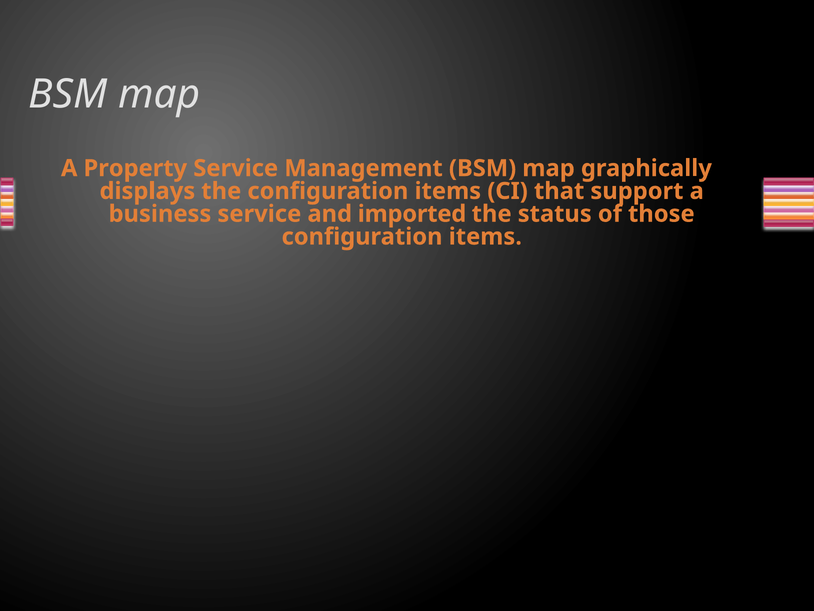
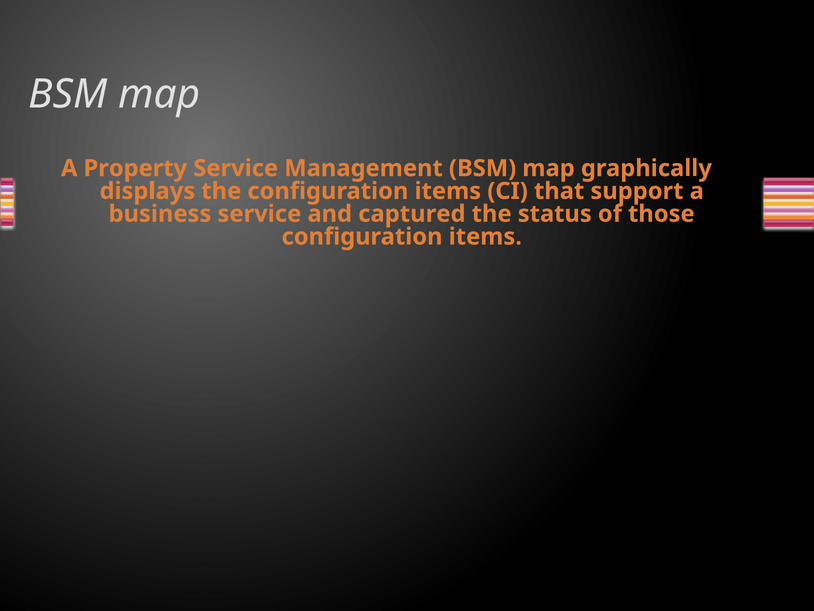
imported: imported -> captured
